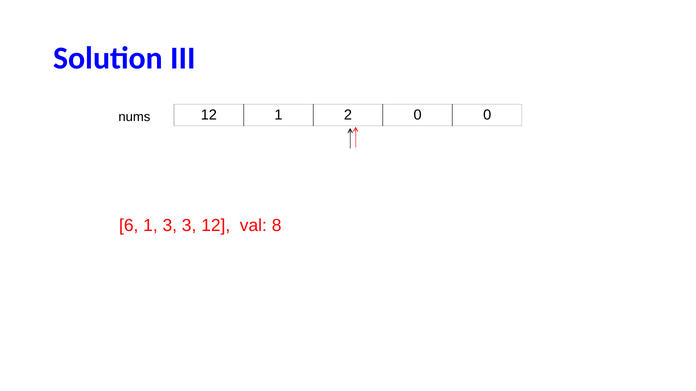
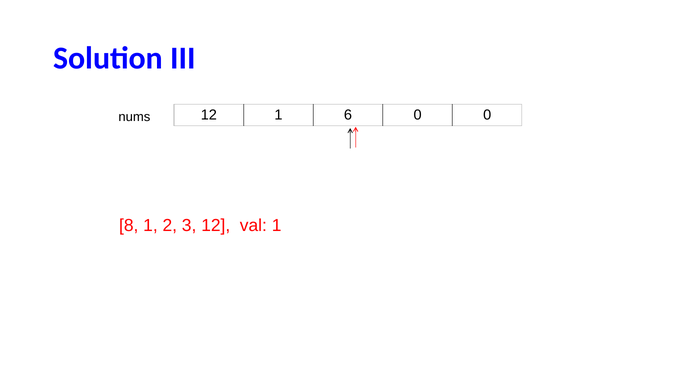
2: 2 -> 6
6: 6 -> 8
1 3: 3 -> 2
val 8: 8 -> 1
